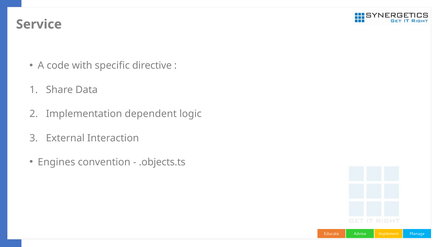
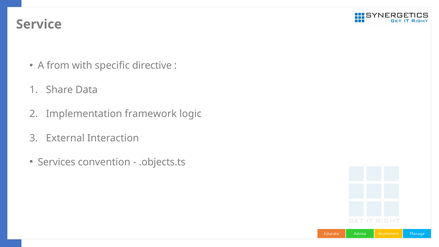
code: code -> from
dependent: dependent -> framework
Engines: Engines -> Services
